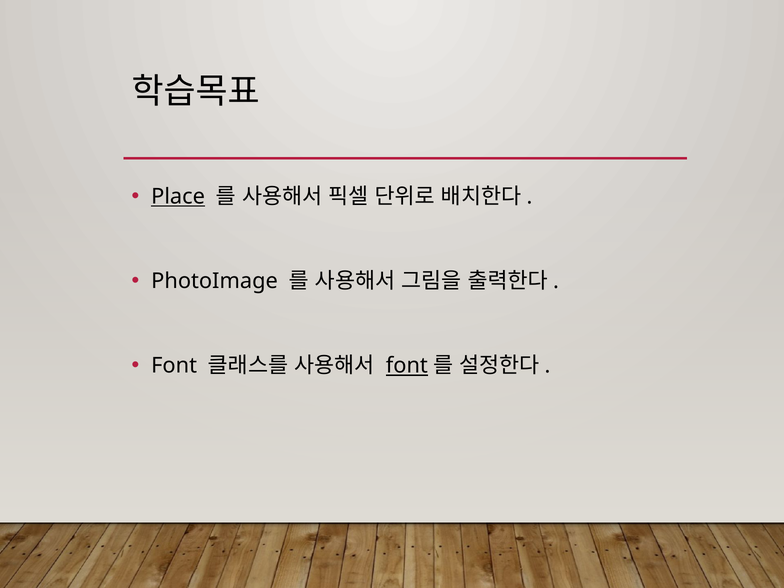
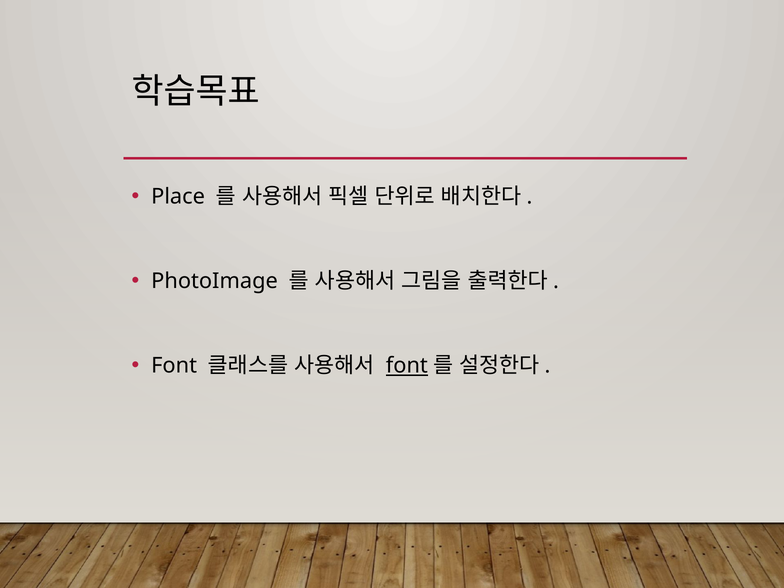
Place underline: present -> none
